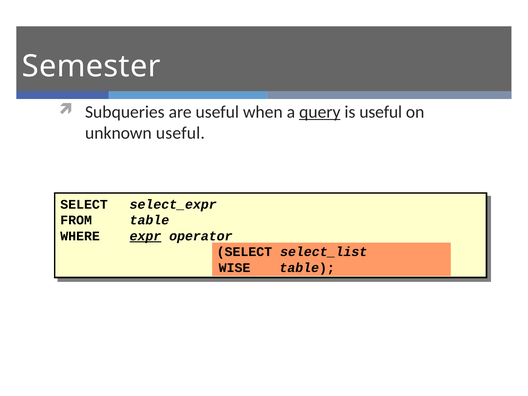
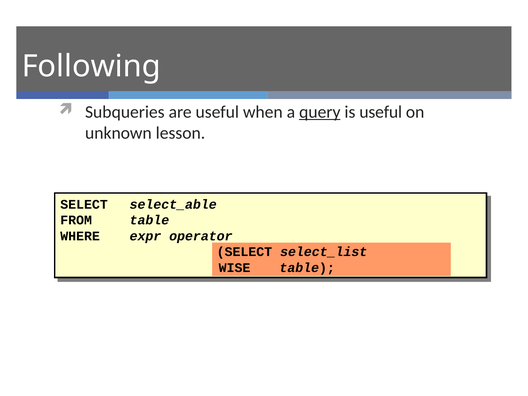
Semester: Semester -> Following
unknown useful: useful -> lesson
select_expr: select_expr -> select_able
expr underline: present -> none
